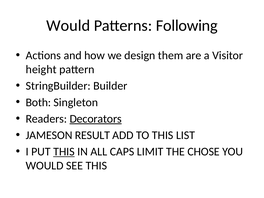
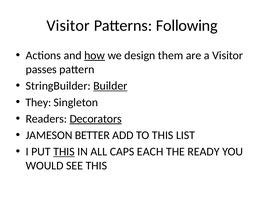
Would at (68, 26): Would -> Visitor
how underline: none -> present
height: height -> passes
Builder underline: none -> present
Both: Both -> They
RESULT: RESULT -> BETTER
LIMIT: LIMIT -> EACH
CHOSE: CHOSE -> READY
